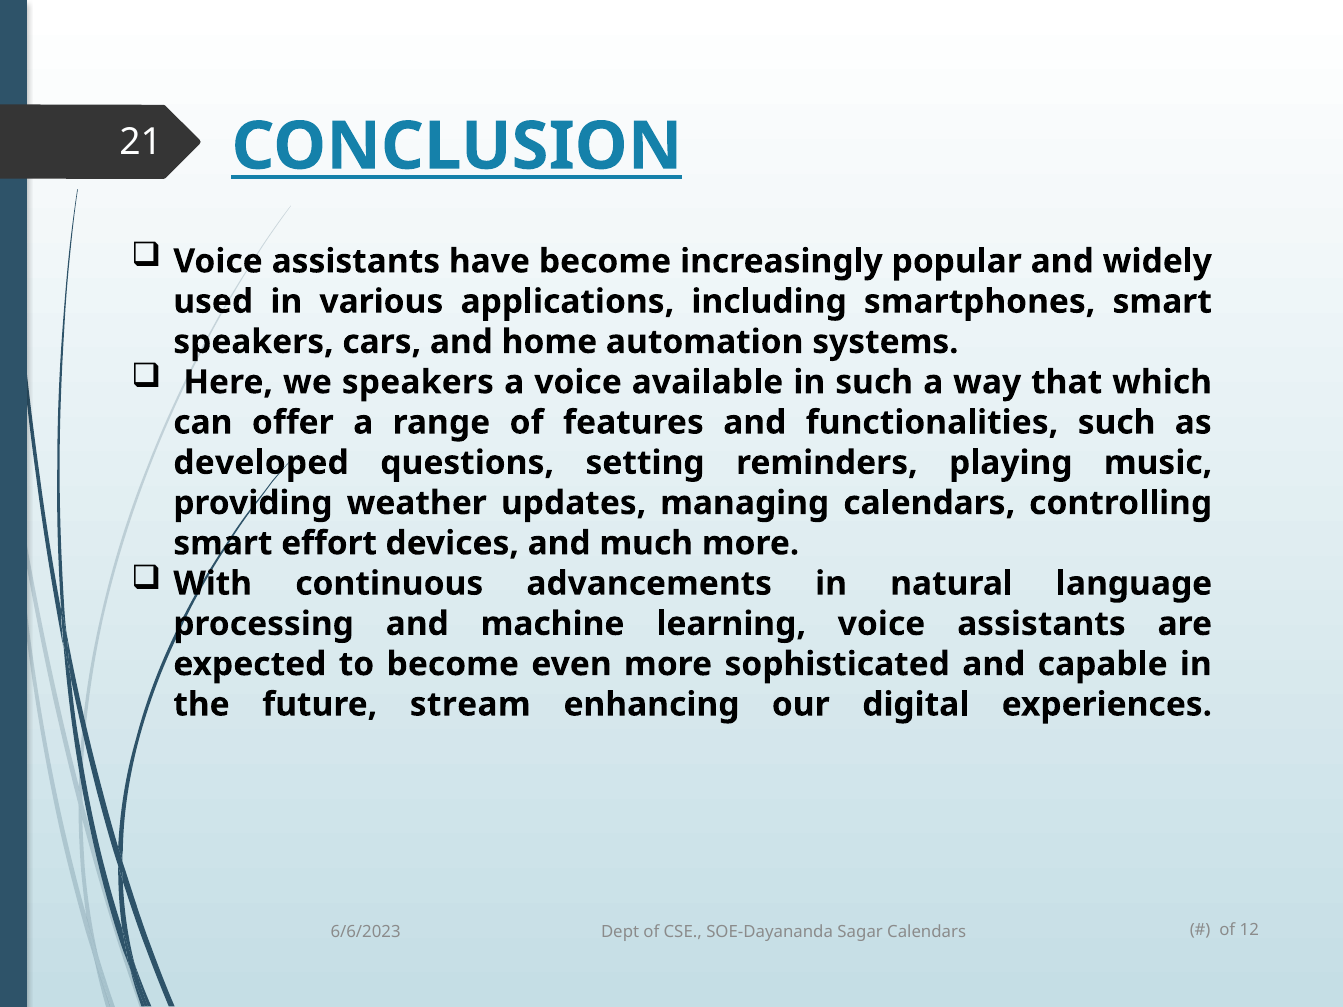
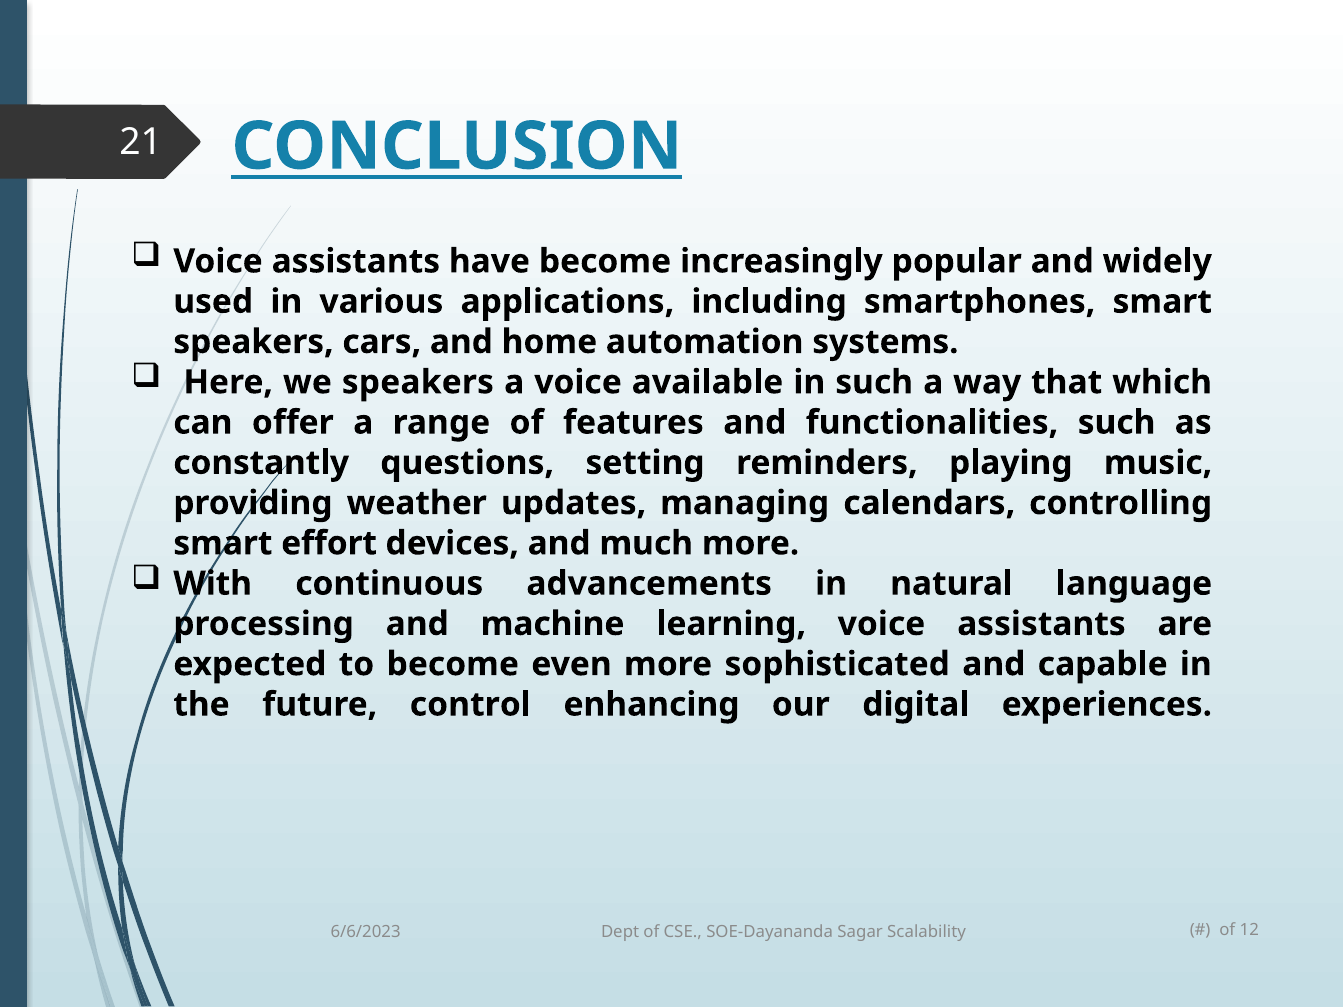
developed: developed -> constantly
stream: stream -> control
Sagar Calendars: Calendars -> Scalability
